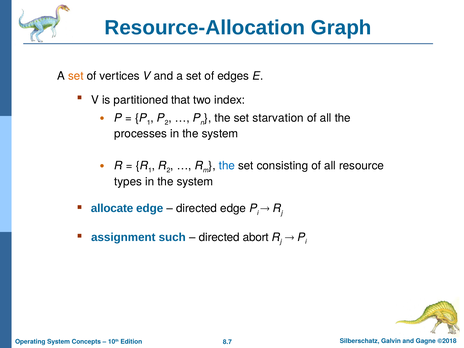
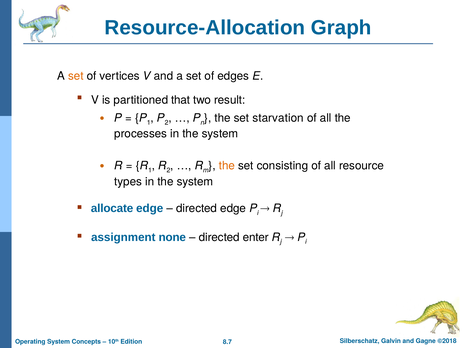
index: index -> result
the at (227, 166) colour: blue -> orange
such: such -> none
abort: abort -> enter
